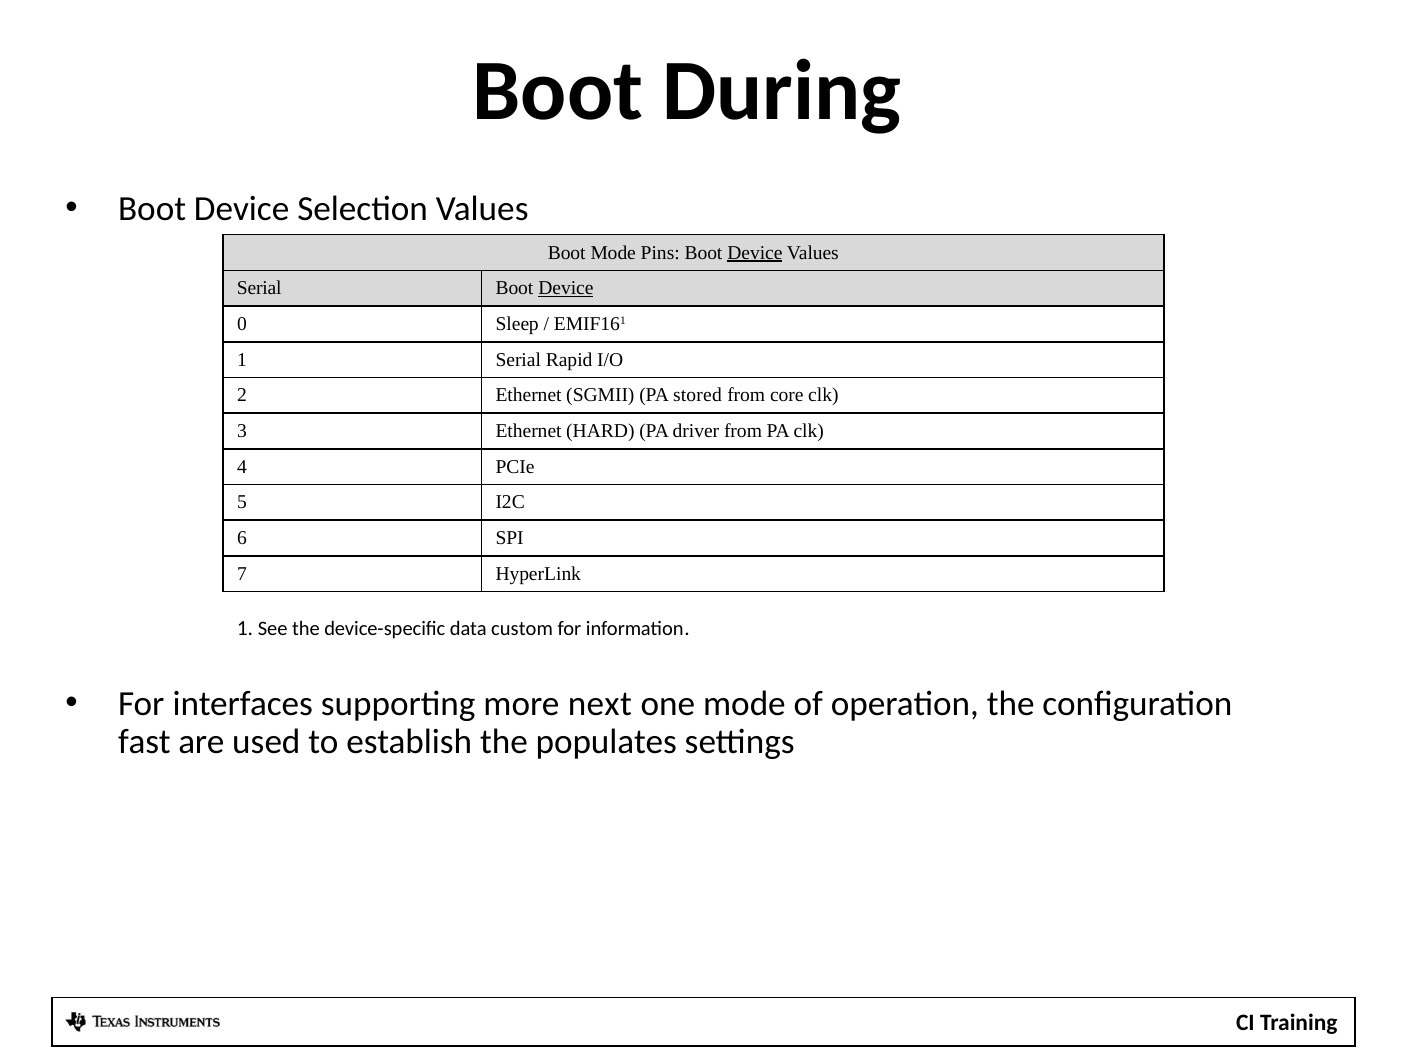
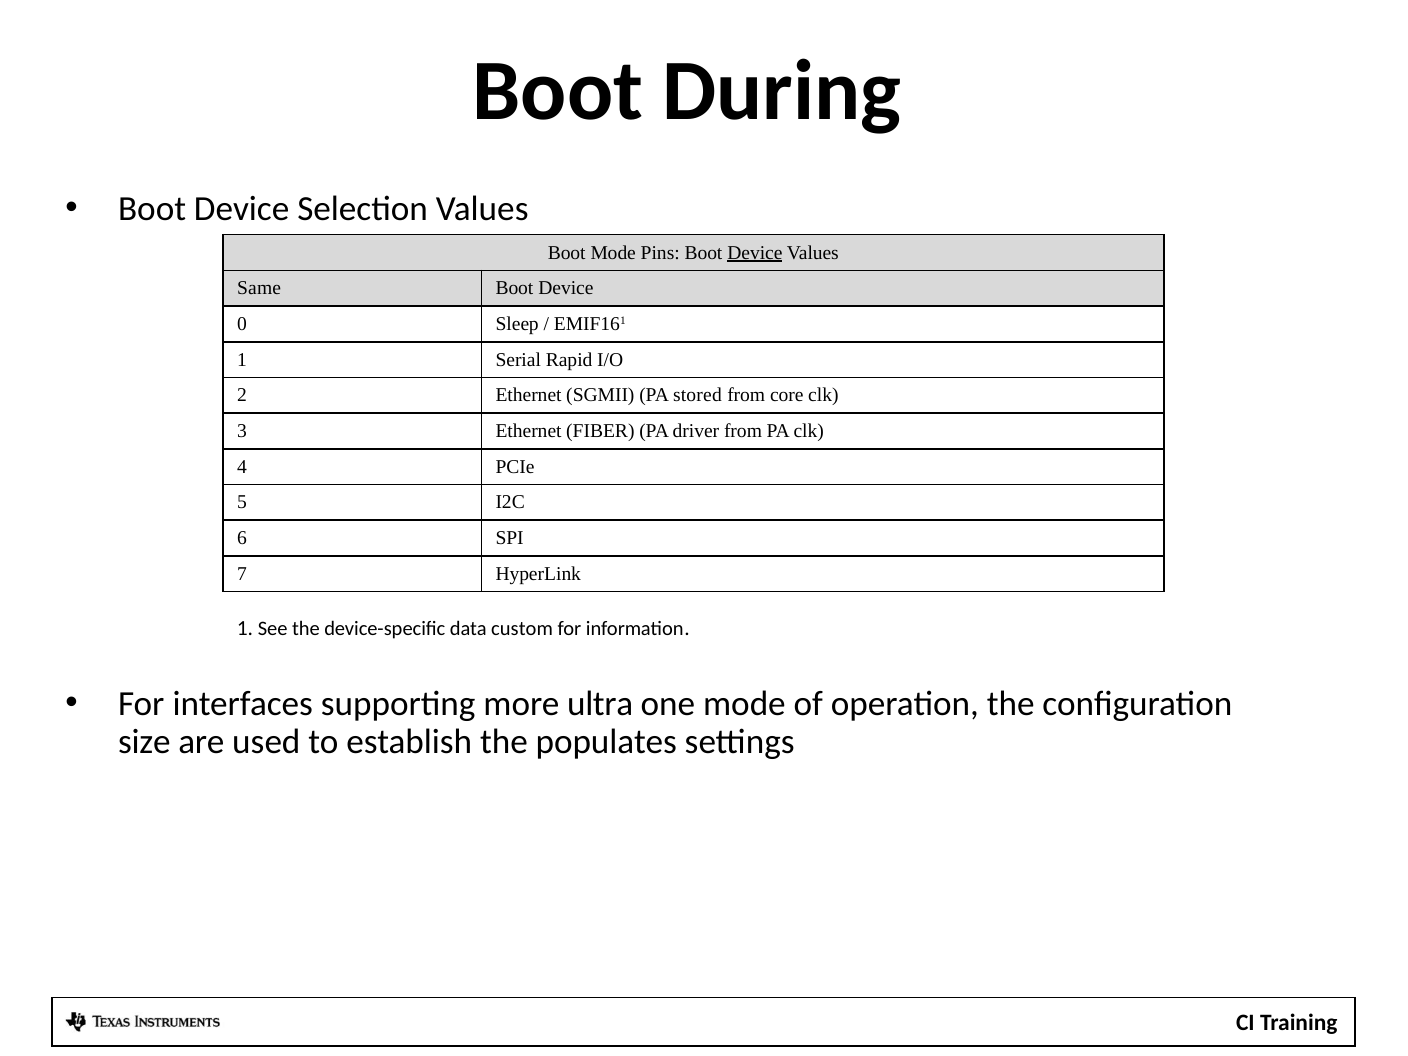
Serial at (259, 288): Serial -> Same
Device at (566, 288) underline: present -> none
HARD: HARD -> FIBER
next: next -> ultra
fast: fast -> size
